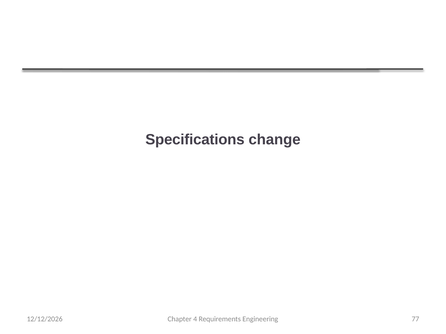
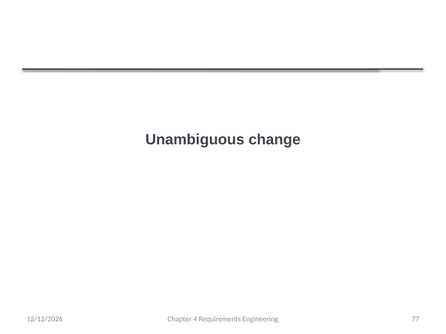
Specifications: Specifications -> Unambiguous
